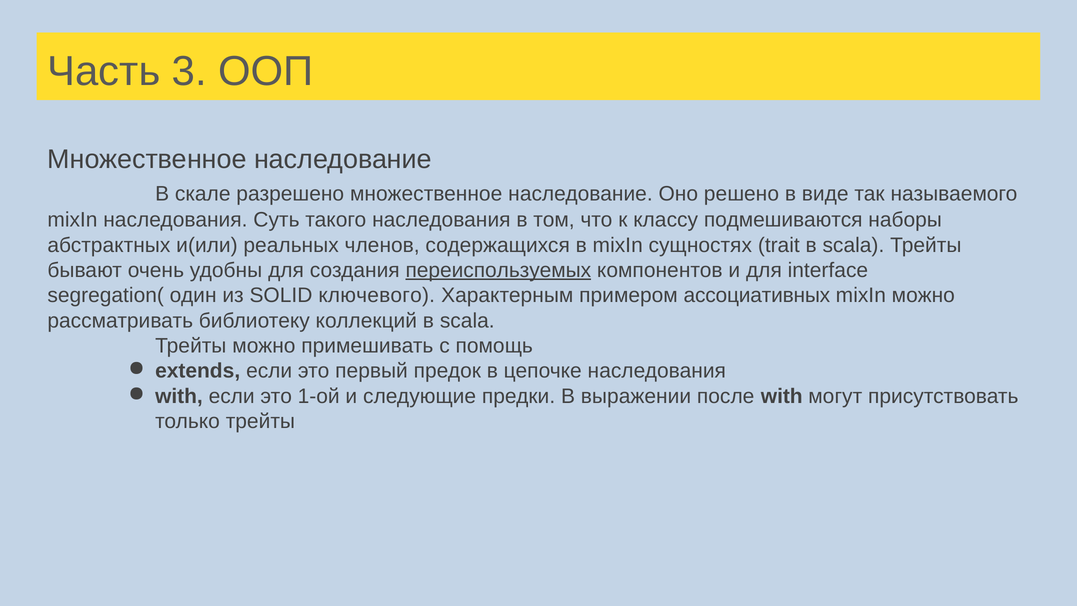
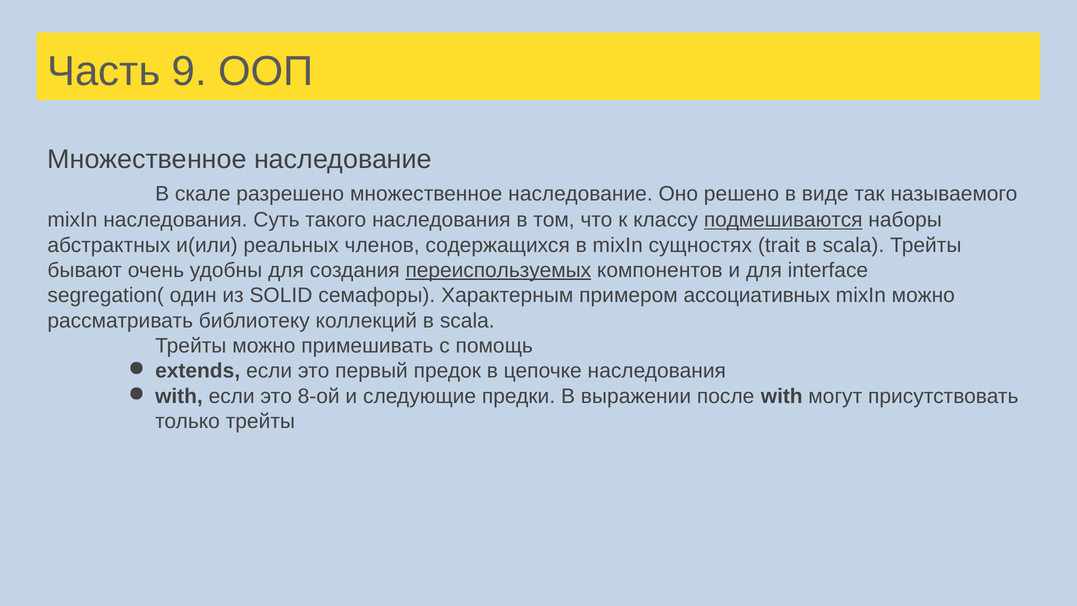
3: 3 -> 9
подмешиваются underline: none -> present
ключевого: ключевого -> семафоры
1-ой: 1-ой -> 8-ой
